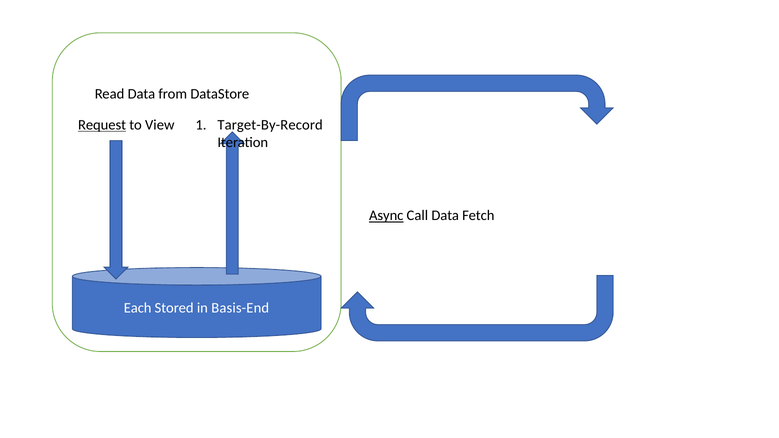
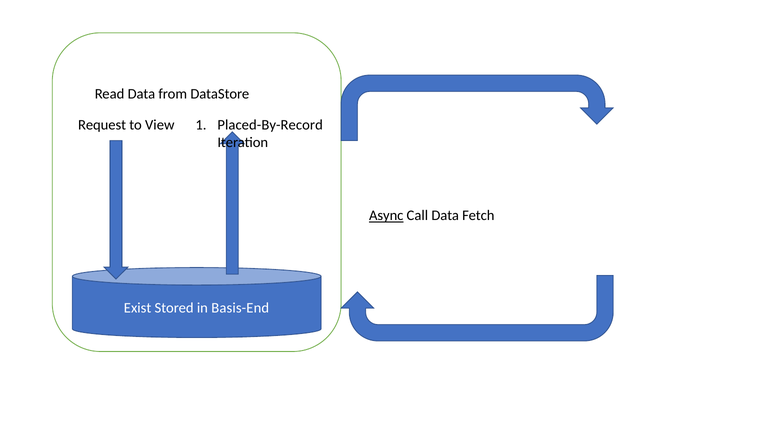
Request underline: present -> none
Target-By-Record: Target-By-Record -> Placed-By-Record
Each: Each -> Exist
